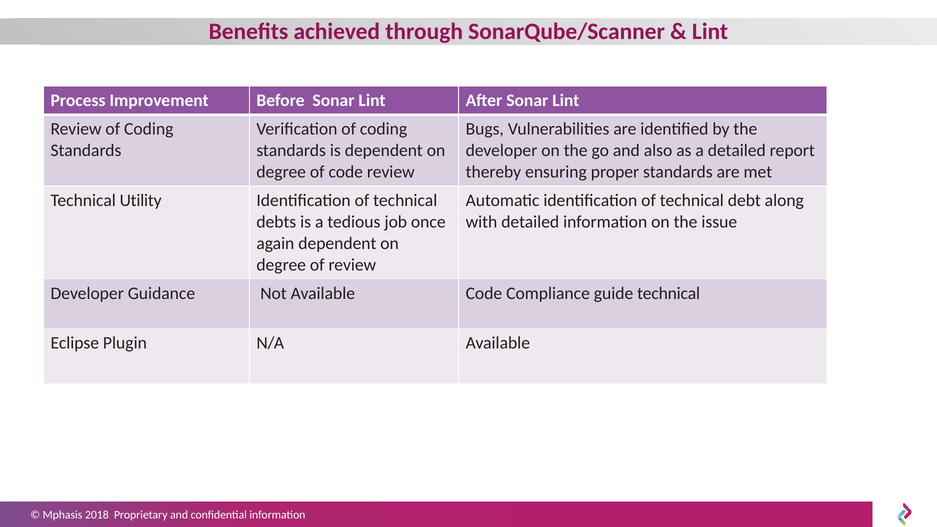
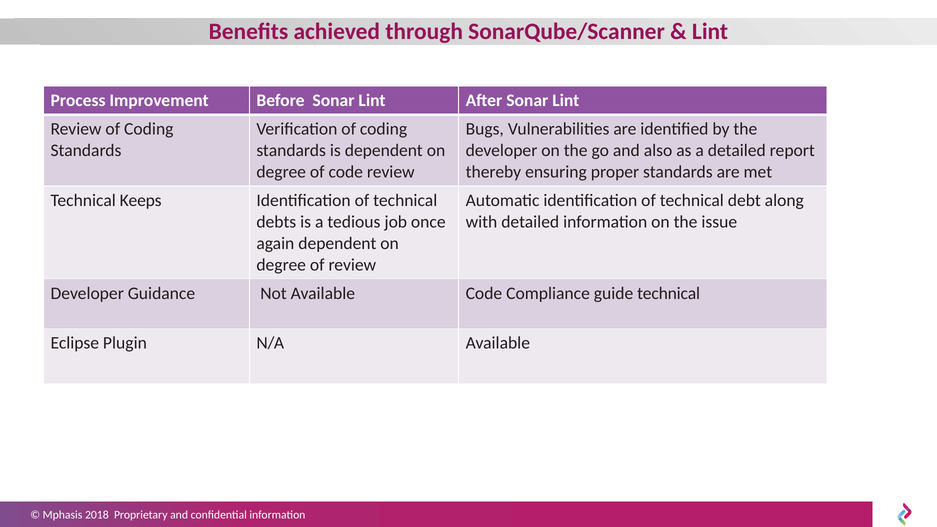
Utility: Utility -> Keeps
